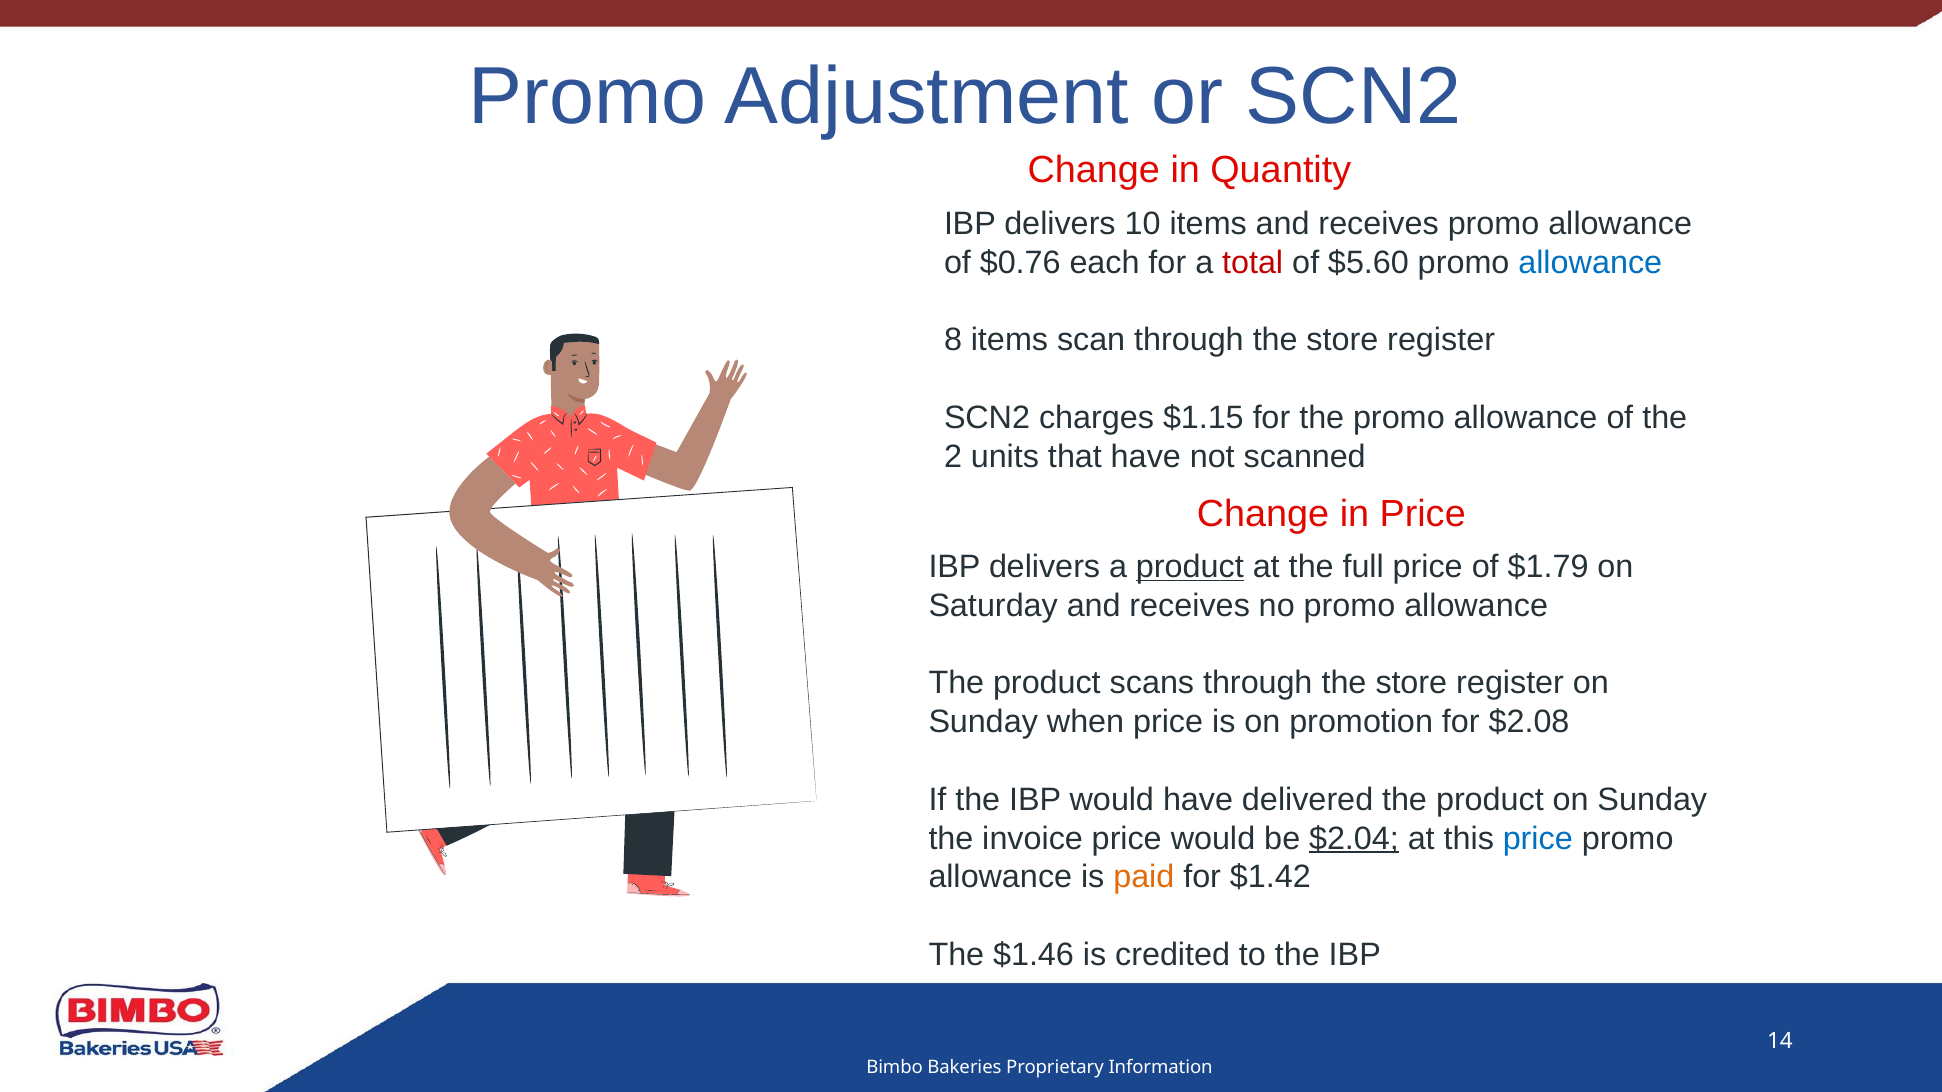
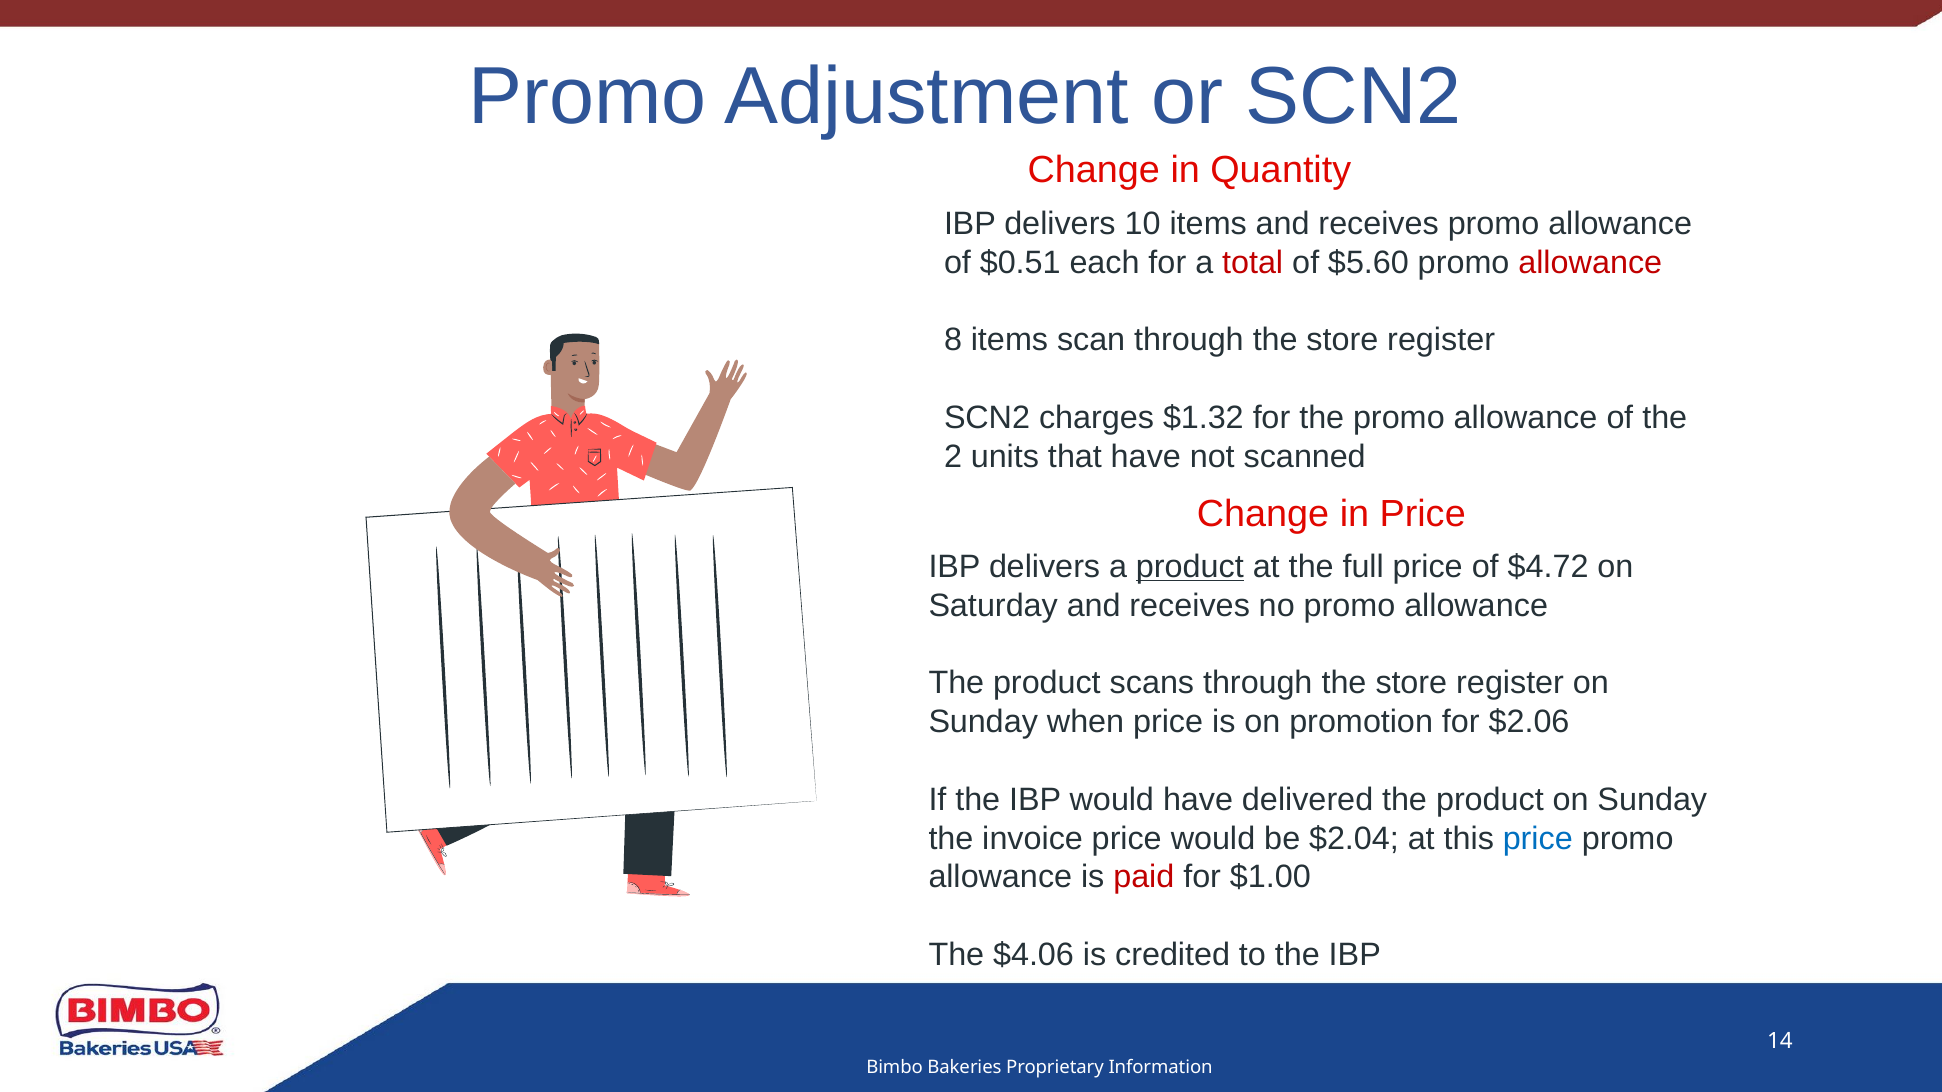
$0.76: $0.76 -> $0.51
allowance at (1590, 263) colour: blue -> red
$1.15: $1.15 -> $1.32
$1.79: $1.79 -> $4.72
$2.08: $2.08 -> $2.06
$2.04 underline: present -> none
paid colour: orange -> red
$1.42: $1.42 -> $1.00
$1.46: $1.46 -> $4.06
